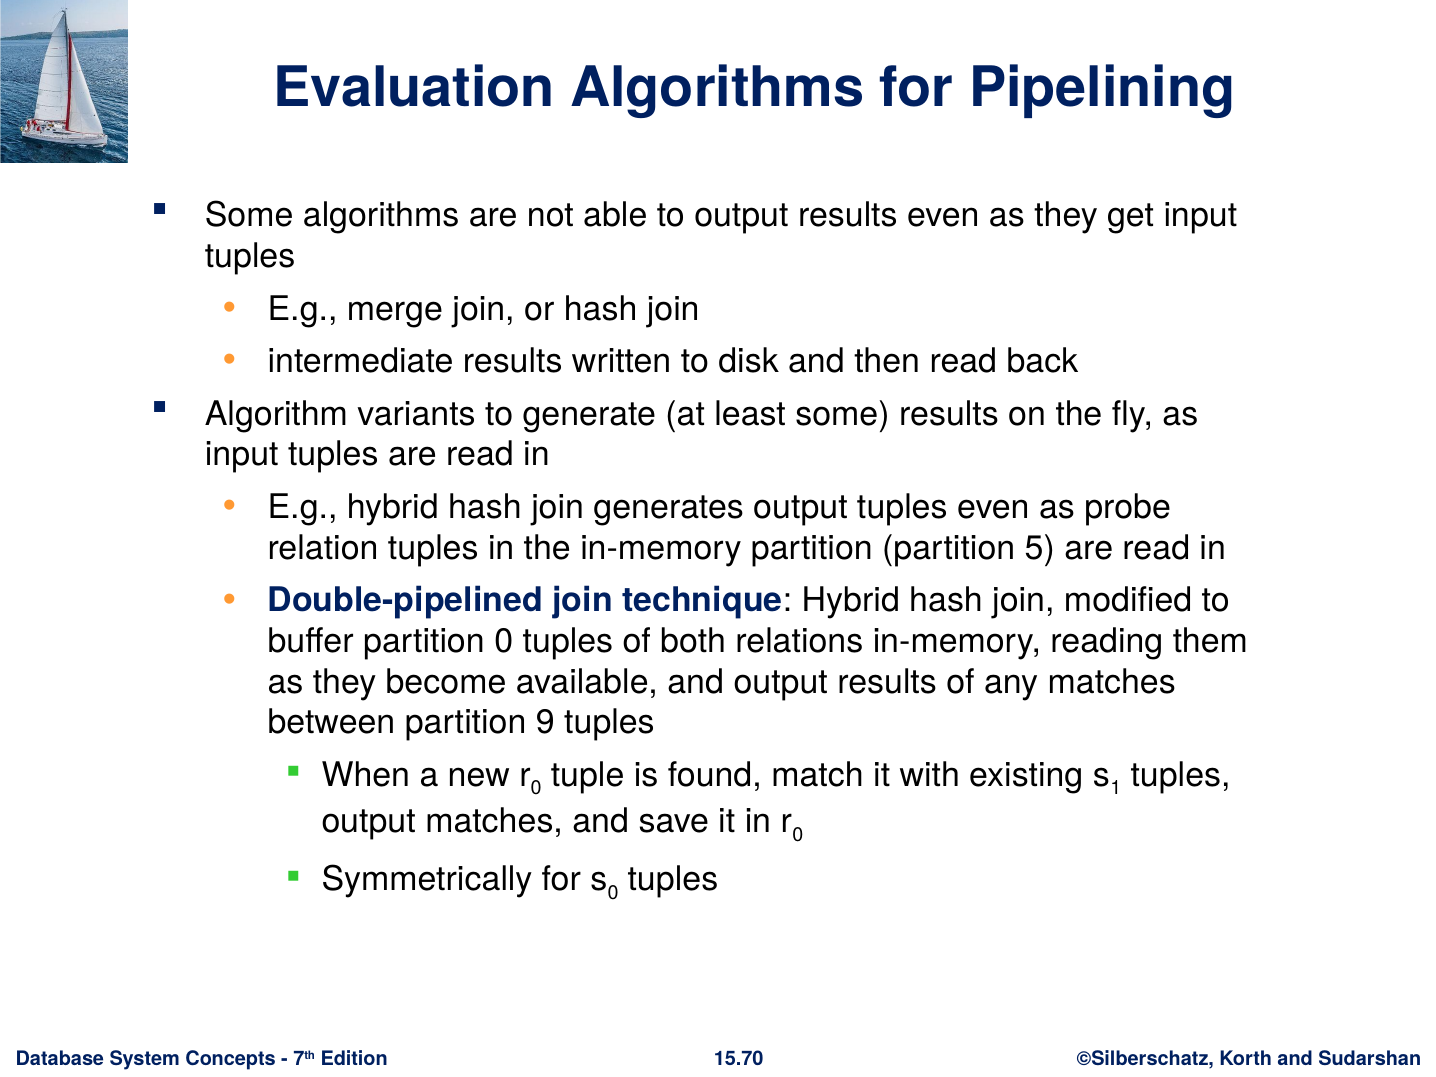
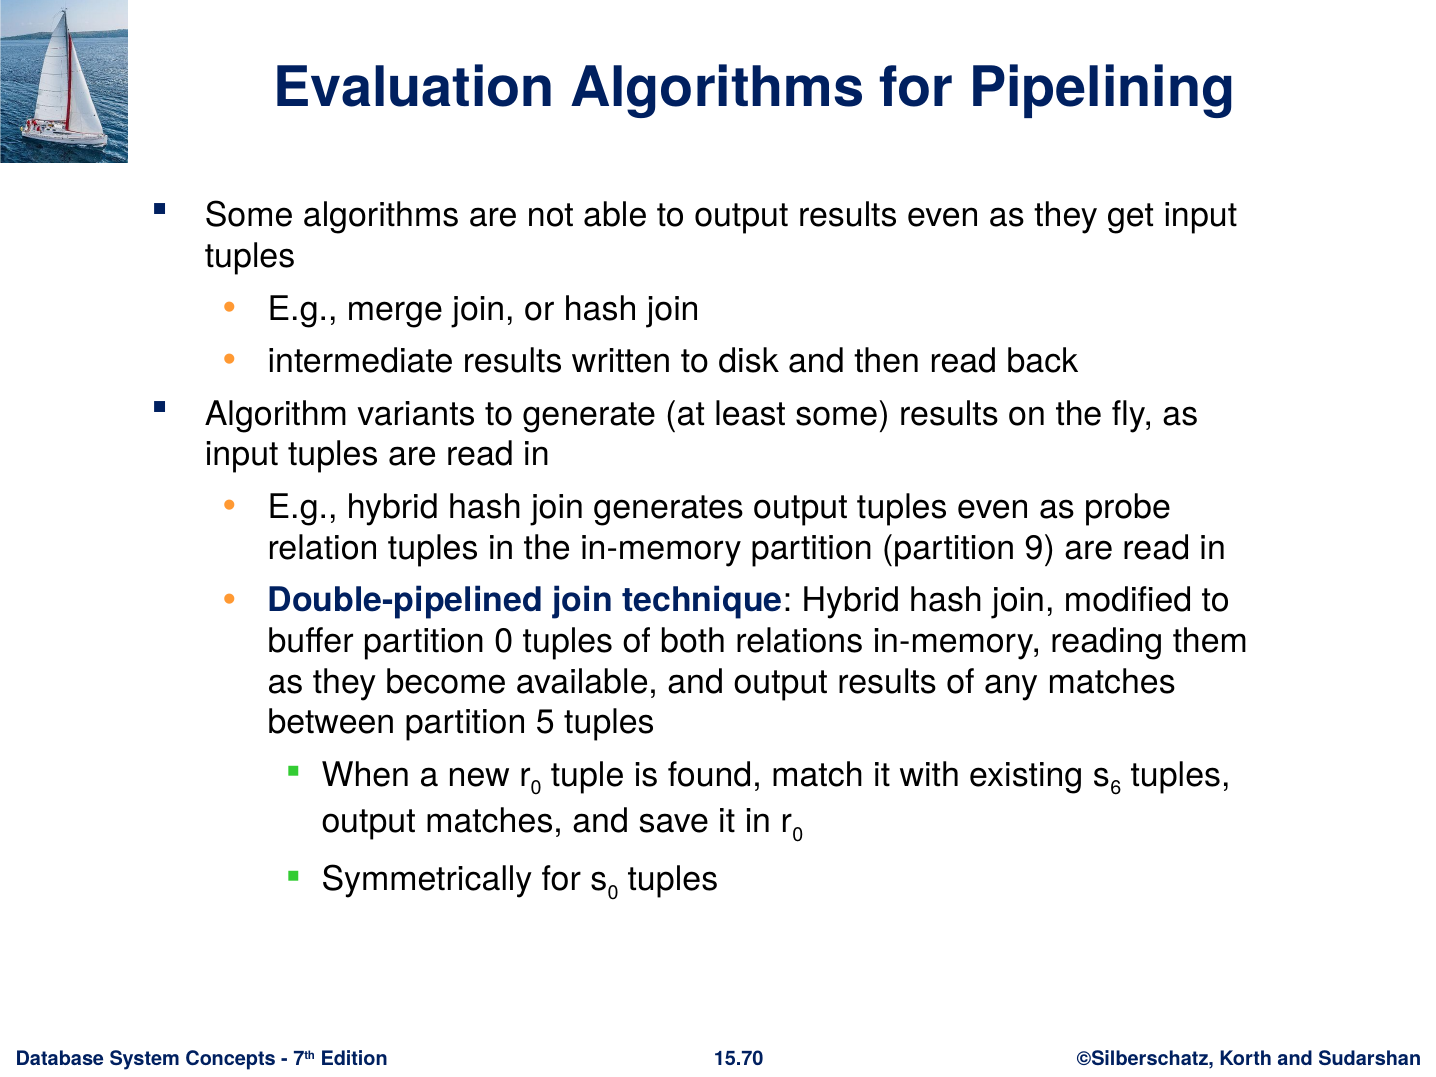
5: 5 -> 9
9: 9 -> 5
1: 1 -> 6
